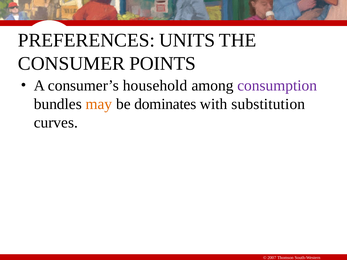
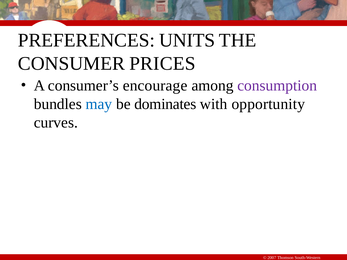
POINTS: POINTS -> PRICES
household: household -> encourage
may colour: orange -> blue
substitution: substitution -> opportunity
